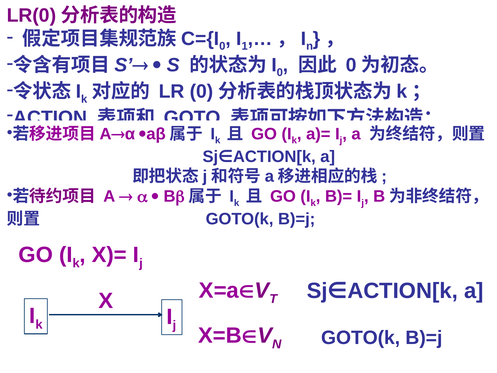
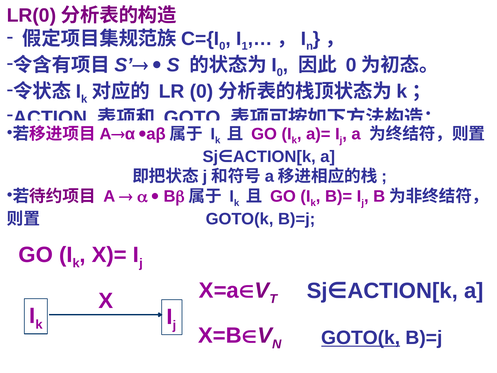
GOTO(k at (361, 338) underline: none -> present
